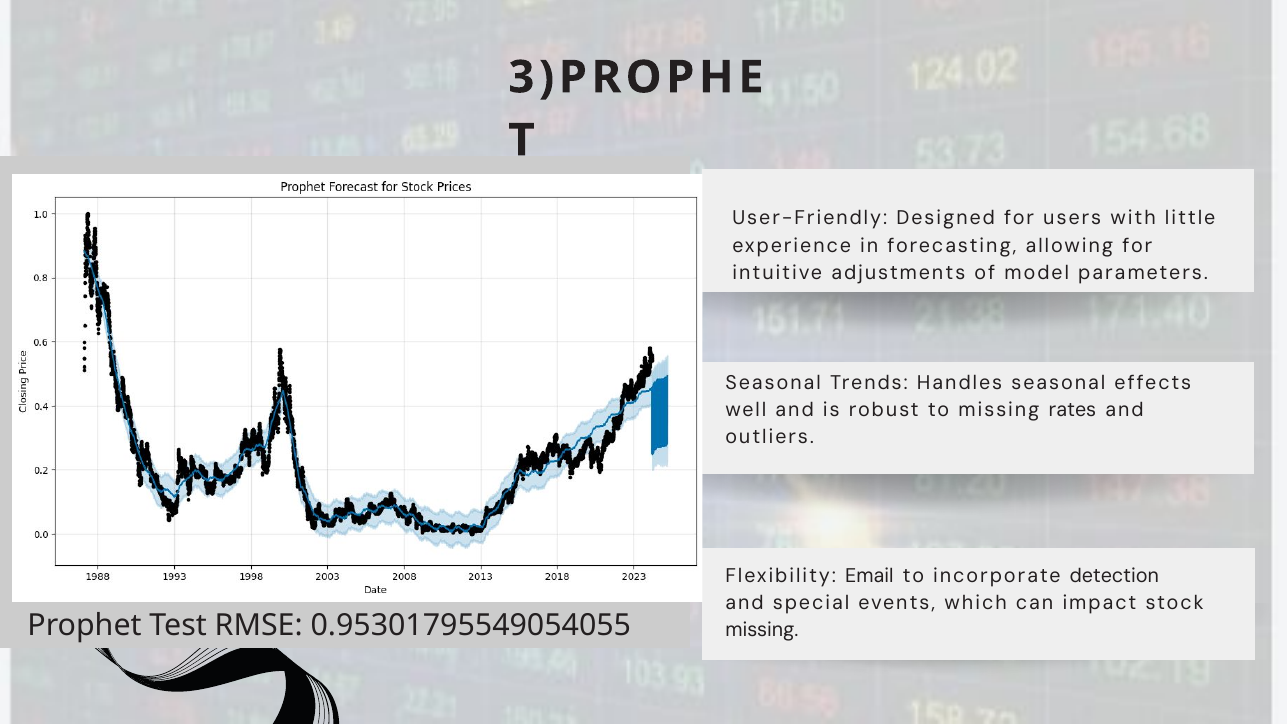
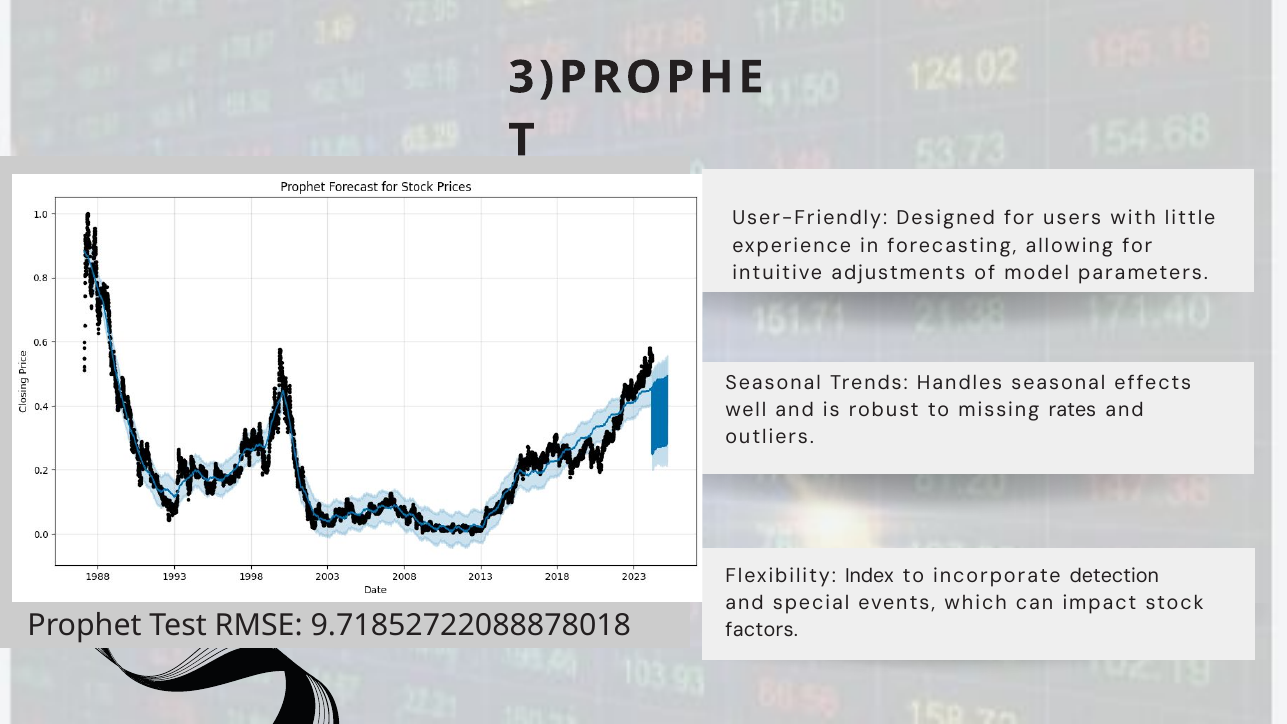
Email: Email -> Index
0.95301795549054055: 0.95301795549054055 -> 9.71852722088878018
missing at (762, 630): missing -> factors
